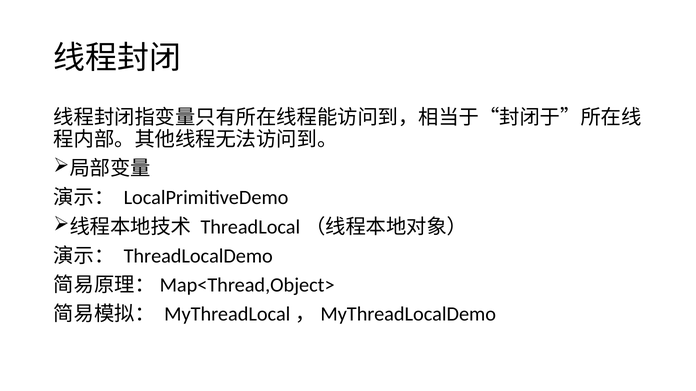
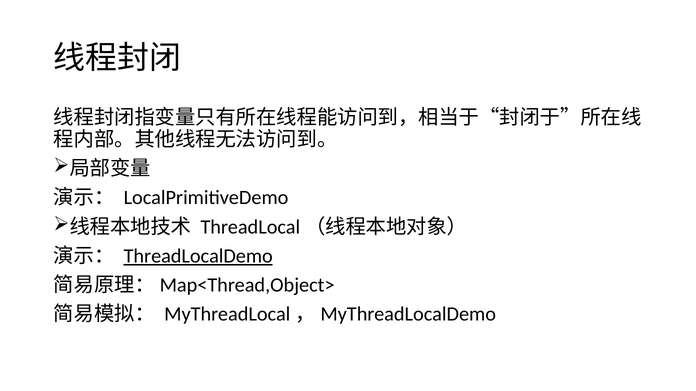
ThreadLocalDemo underline: none -> present
